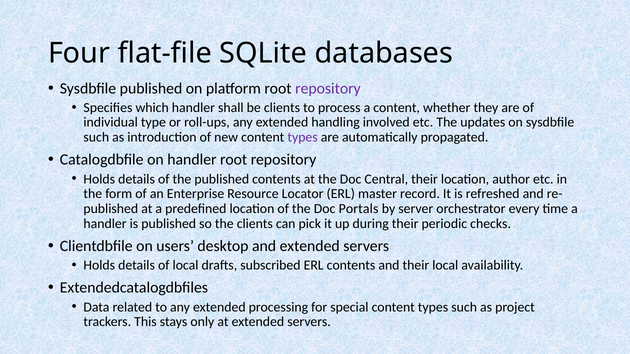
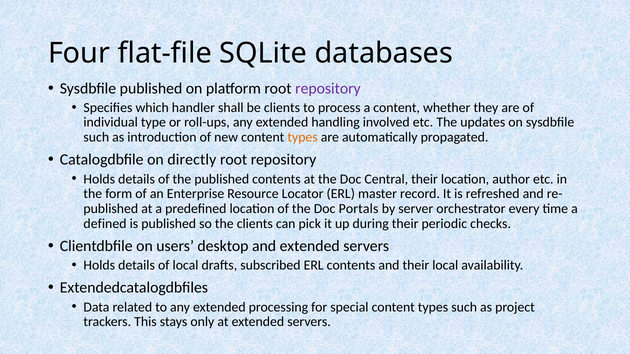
types at (303, 137) colour: purple -> orange
on handler: handler -> directly
handler at (105, 224): handler -> defined
